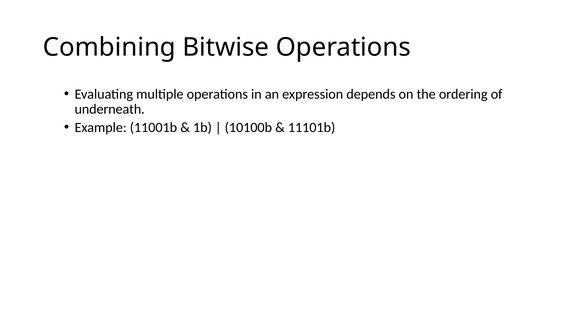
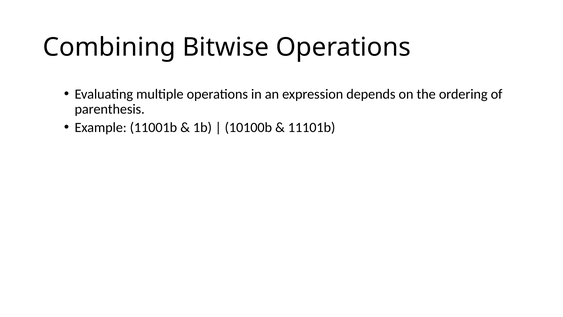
underneath: underneath -> parenthesis
